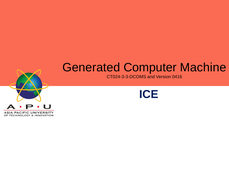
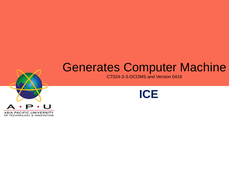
Generated: Generated -> Generates
